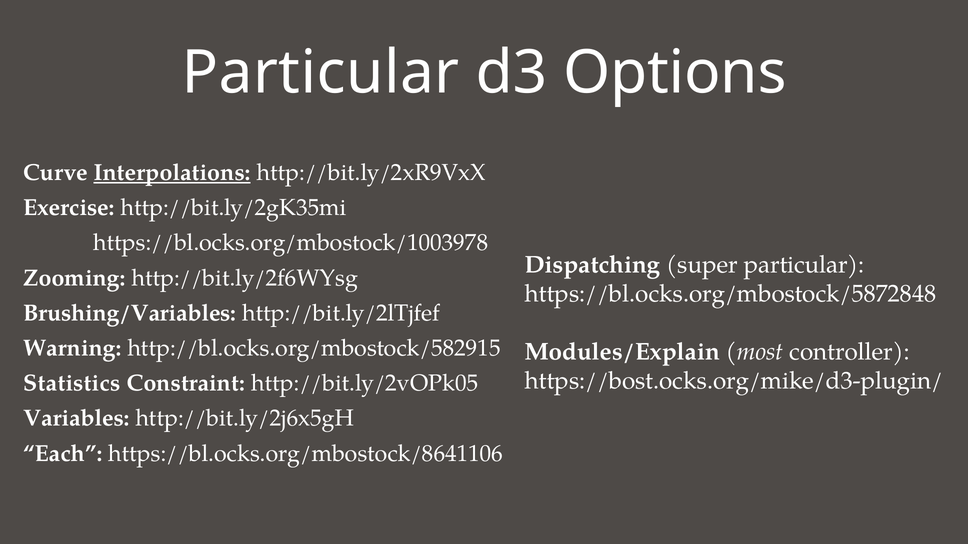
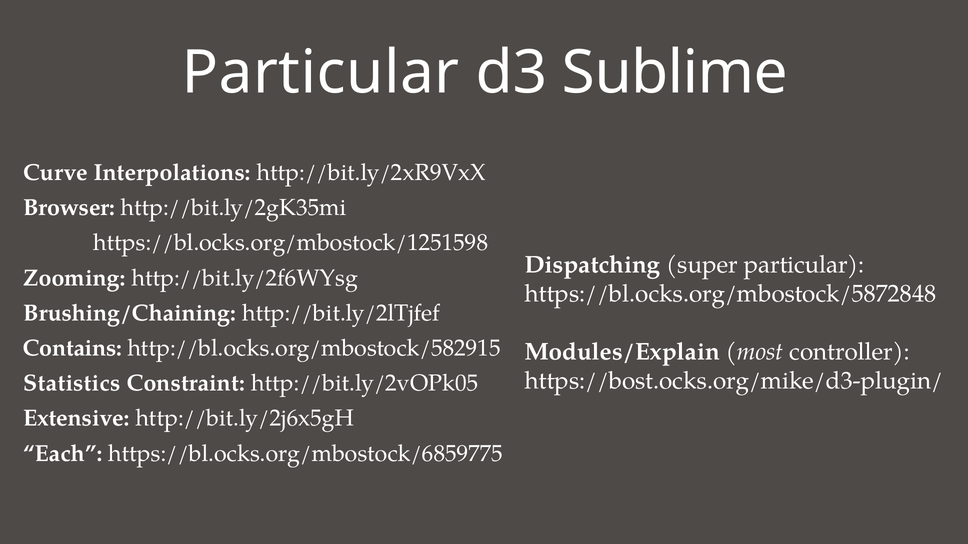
Options: Options -> Sublime
Interpolations underline: present -> none
Exercise: Exercise -> Browser
https://bl.ocks.org/mbostock/1003978: https://bl.ocks.org/mbostock/1003978 -> https://bl.ocks.org/mbostock/1251598
Brushing/Variables: Brushing/Variables -> Brushing/Chaining
Warning: Warning -> Contains
Variables: Variables -> Extensive
https://bl.ocks.org/mbostock/8641106: https://bl.ocks.org/mbostock/8641106 -> https://bl.ocks.org/mbostock/6859775
